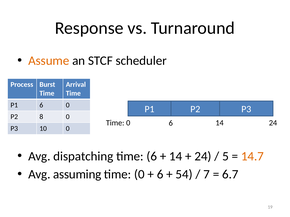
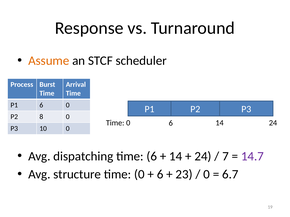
5: 5 -> 7
14.7 colour: orange -> purple
assuming: assuming -> structure
54: 54 -> 23
7 at (207, 175): 7 -> 0
